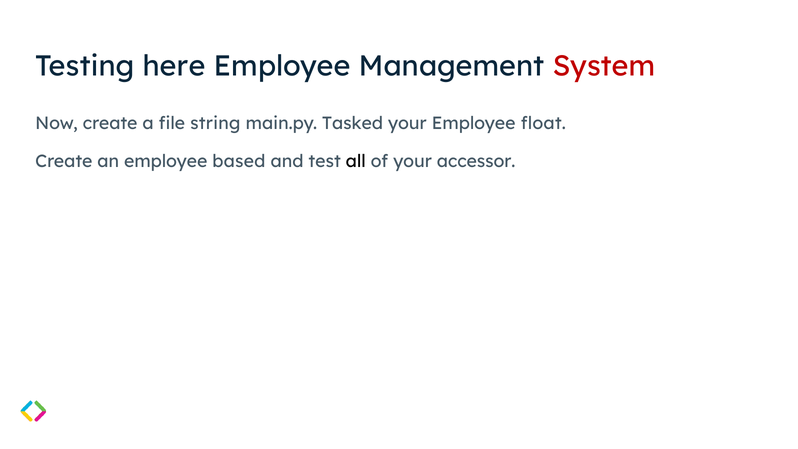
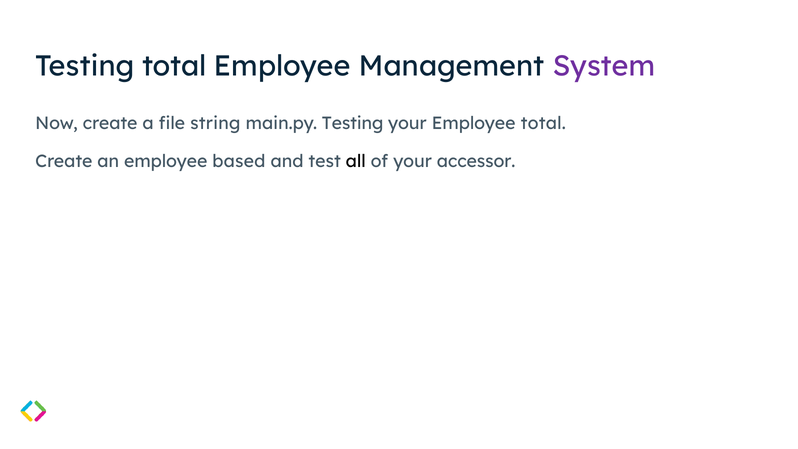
Testing here: here -> total
System colour: red -> purple
main.py Tasked: Tasked -> Testing
Employee float: float -> total
